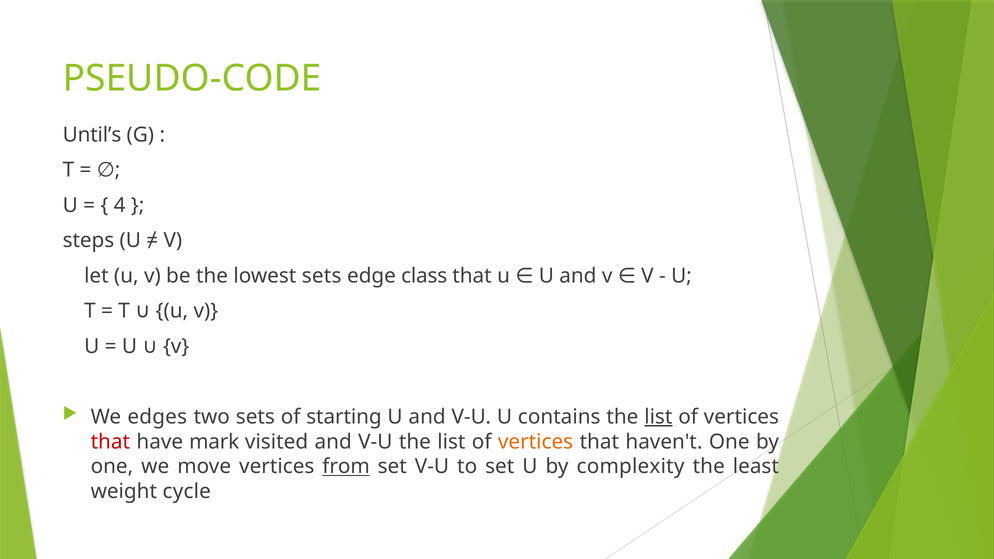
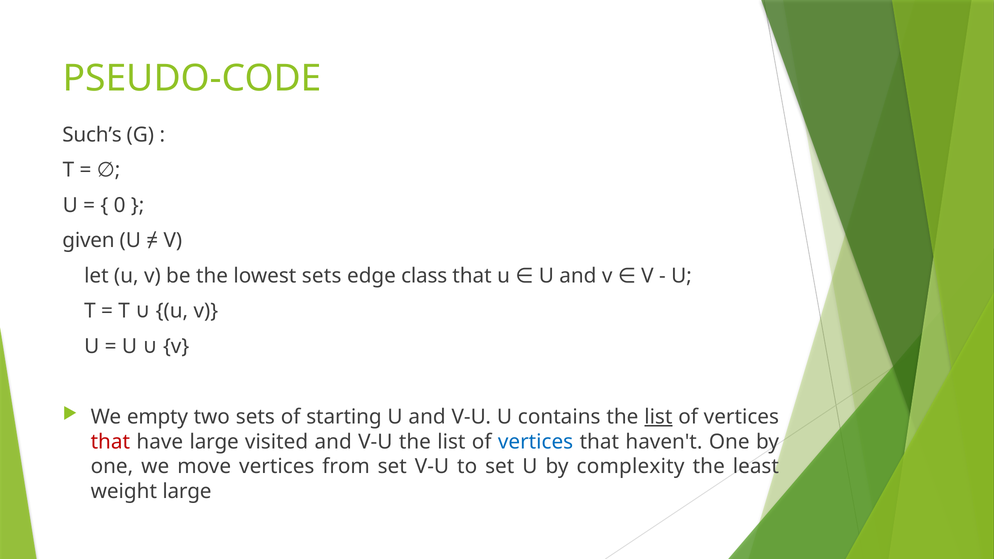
Until’s: Until’s -> Such’s
4: 4 -> 0
steps: steps -> given
edges: edges -> empty
have mark: mark -> large
vertices at (536, 442) colour: orange -> blue
from underline: present -> none
weight cycle: cycle -> large
